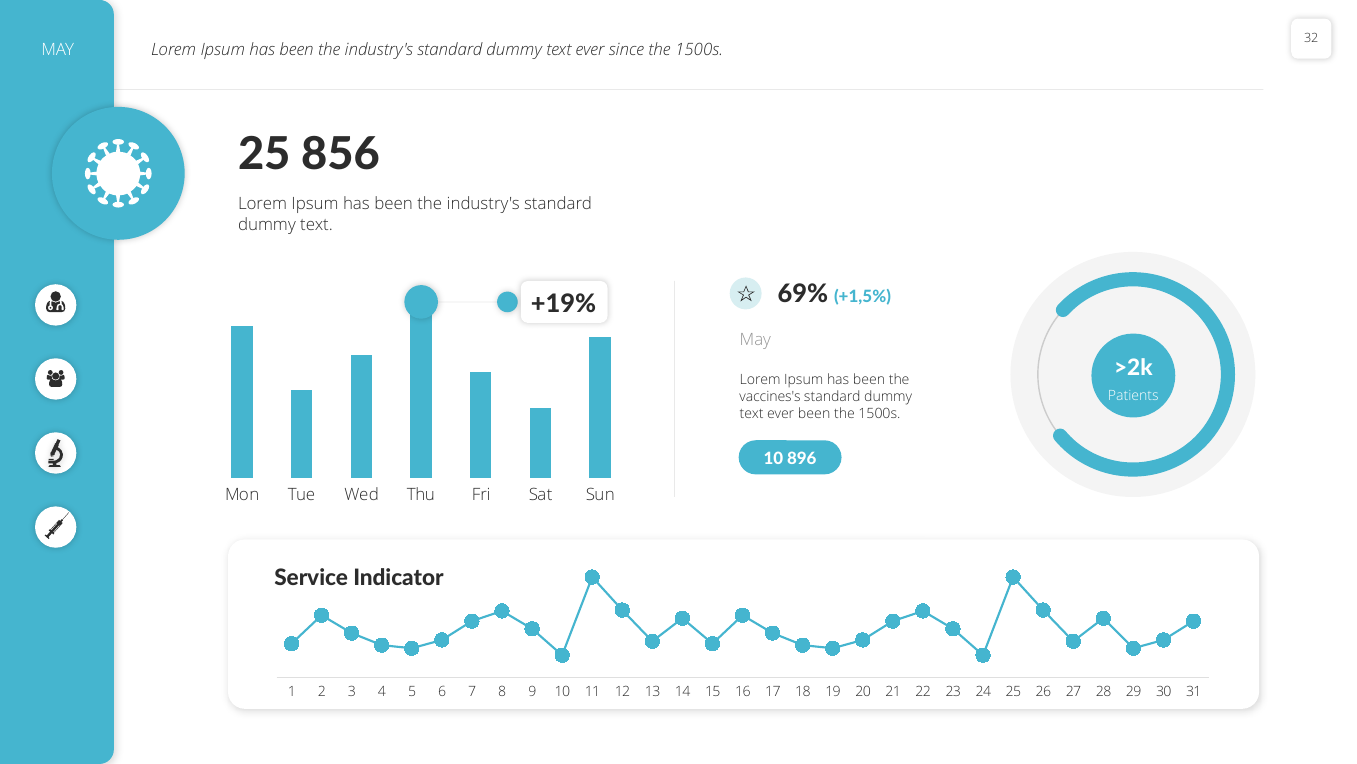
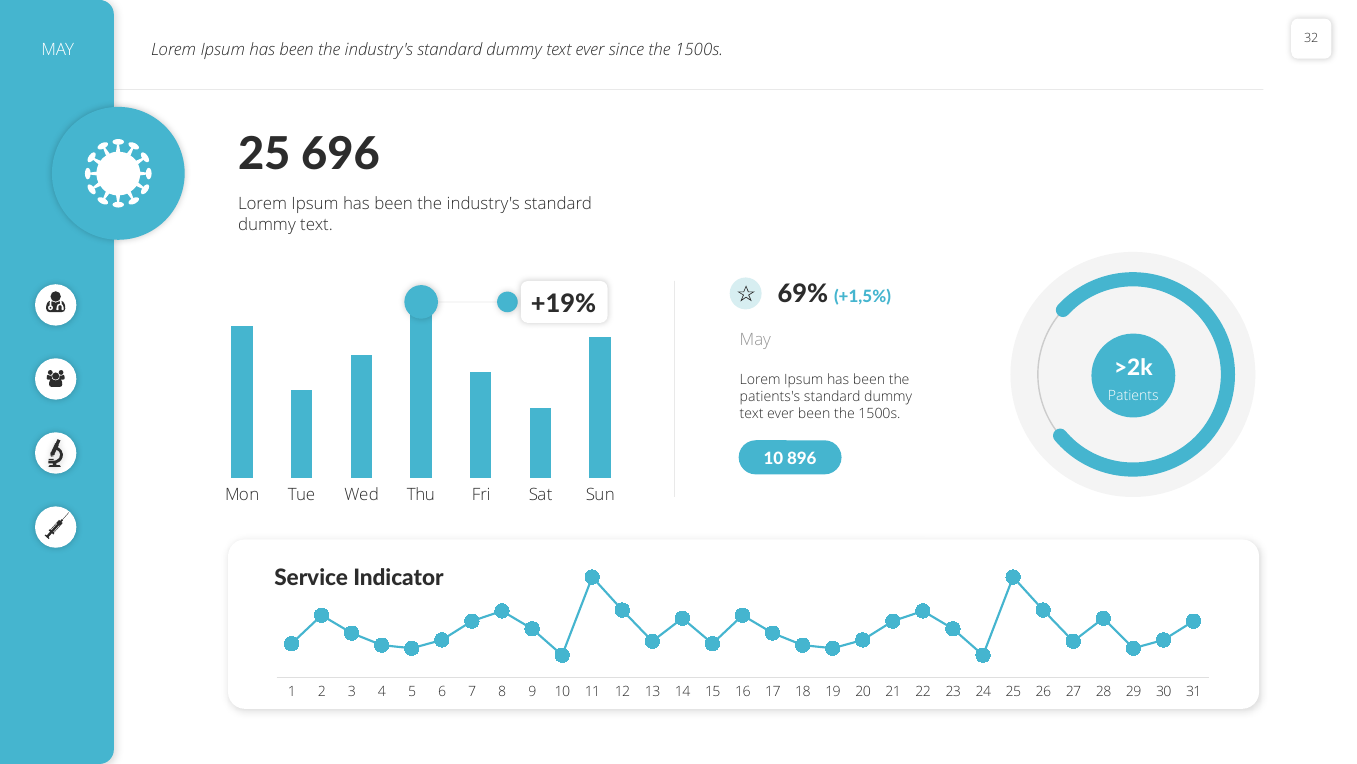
856: 856 -> 696
vaccines's: vaccines's -> patients's
